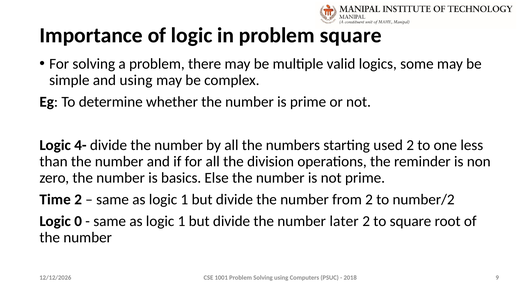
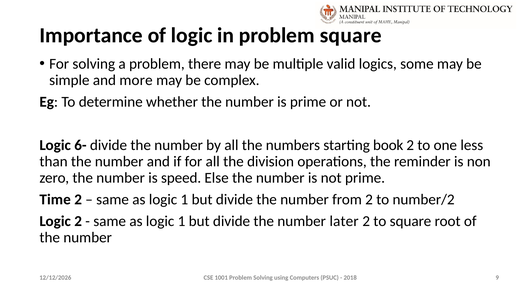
and using: using -> more
4-: 4- -> 6-
used: used -> book
basics: basics -> speed
Logic 0: 0 -> 2
